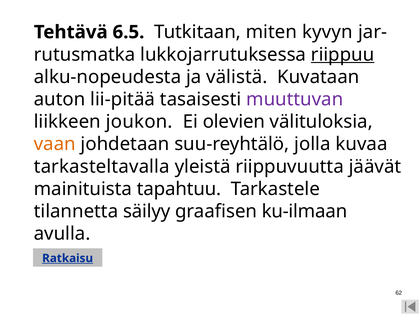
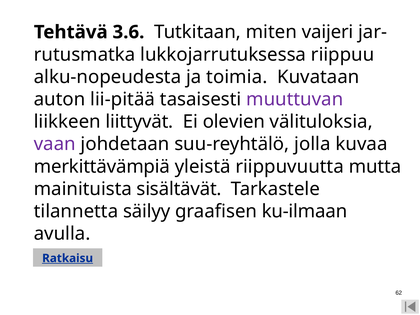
6.5: 6.5 -> 3.6
kyvyn: kyvyn -> vaijeri
riippuu underline: present -> none
välistä: välistä -> toimia
joukon: joukon -> liittyvät
vaan colour: orange -> purple
tarkasteltavalla: tarkasteltavalla -> merkittävämpiä
jäävät: jäävät -> mutta
tapahtuu: tapahtuu -> sisältävät
